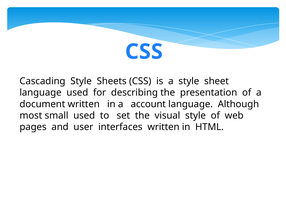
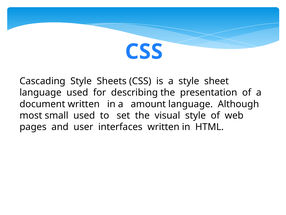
account: account -> amount
